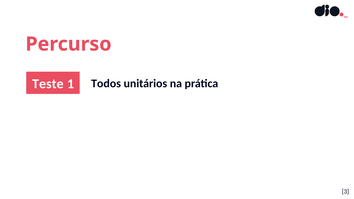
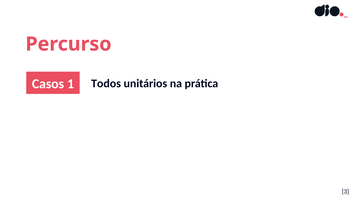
Teste: Teste -> Casos
